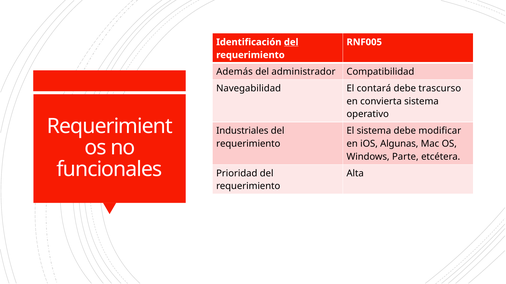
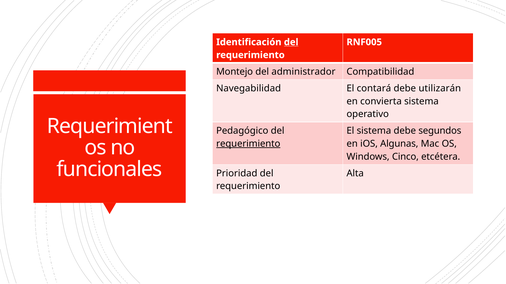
Además: Además -> Montejo
trascurso: trascurso -> utilizarán
Industriales: Industriales -> Pedagógico
modificar: modificar -> segundos
requerimiento at (248, 144) underline: none -> present
Parte: Parte -> Cinco
